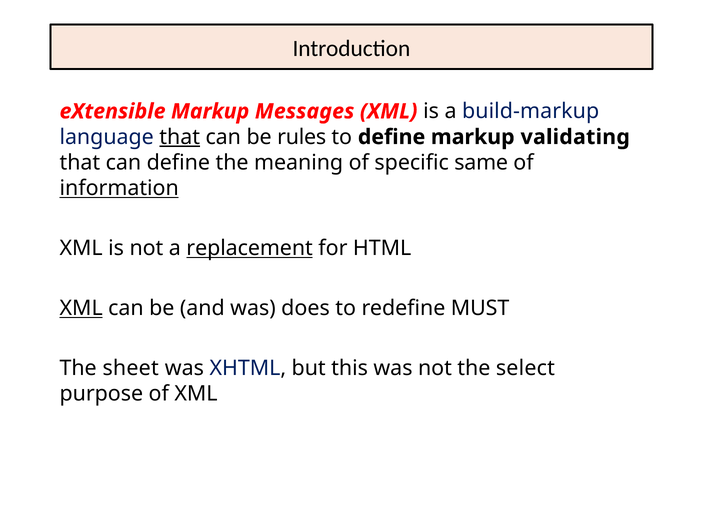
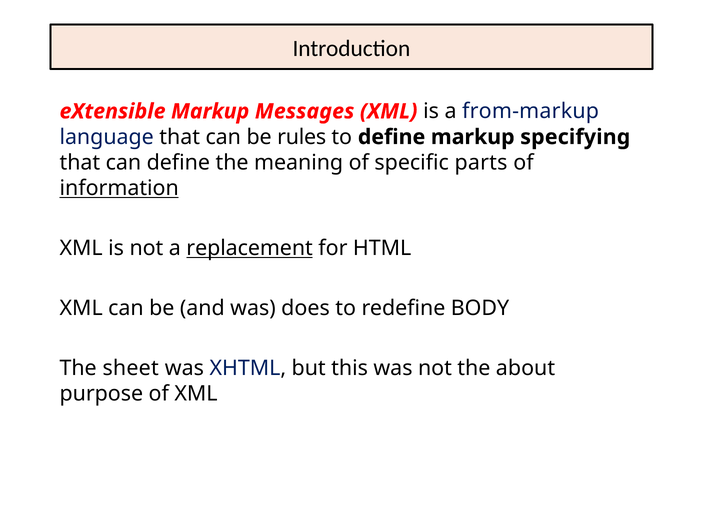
build-markup: build-markup -> from-markup
that at (180, 137) underline: present -> none
validating: validating -> specifying
same: same -> parts
XML at (81, 308) underline: present -> none
MUST: MUST -> BODY
select: select -> about
